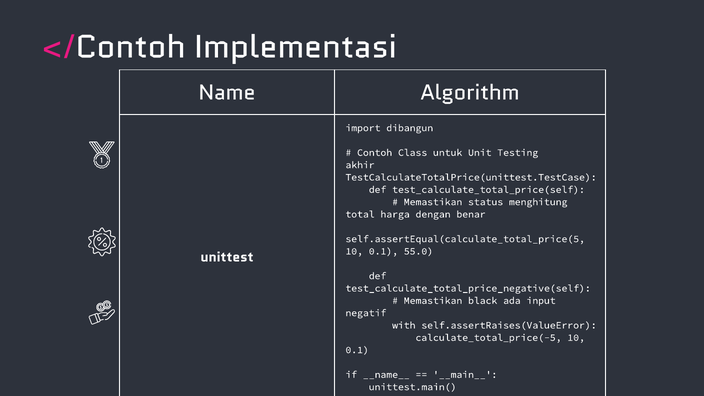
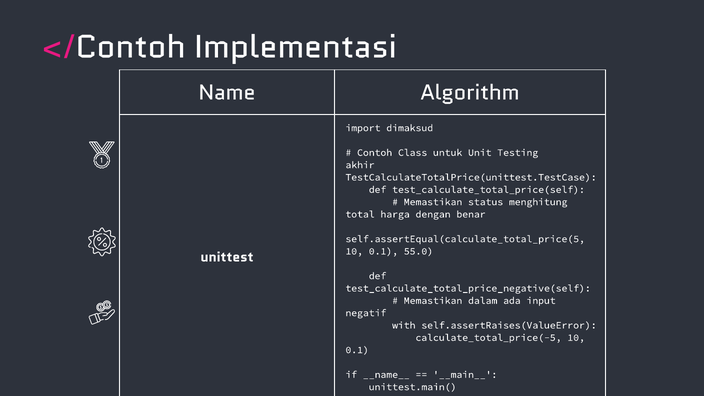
dibangun: dibangun -> dimaksud
black: black -> dalam
